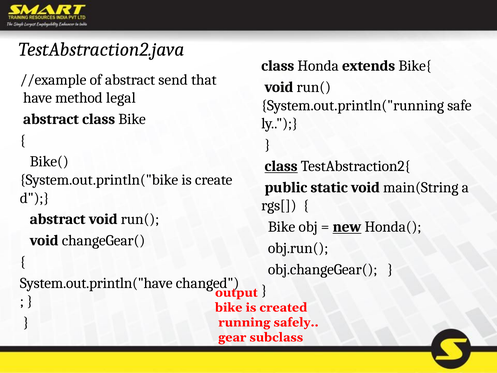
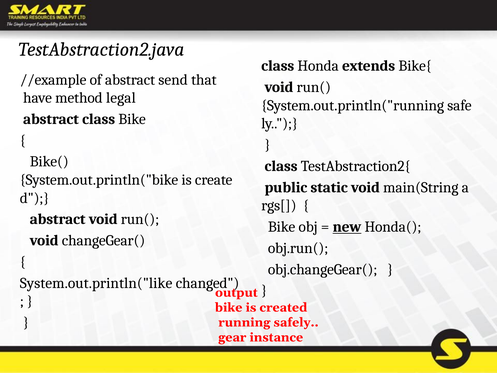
class at (281, 166) underline: present -> none
System.out.println("have: System.out.println("have -> System.out.println("like
subclass: subclass -> instance
